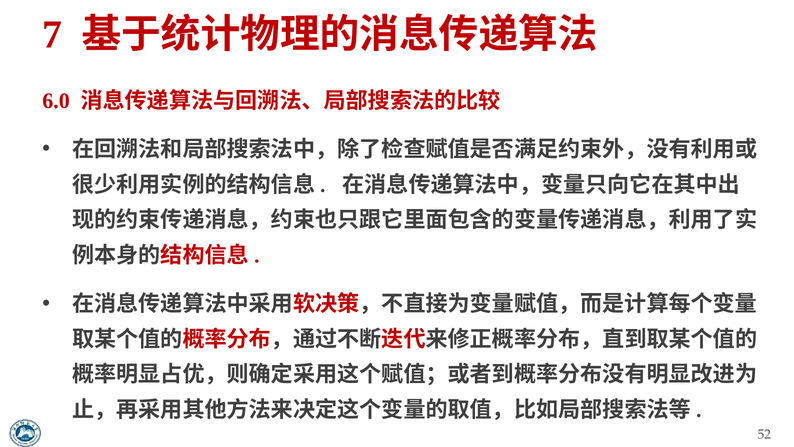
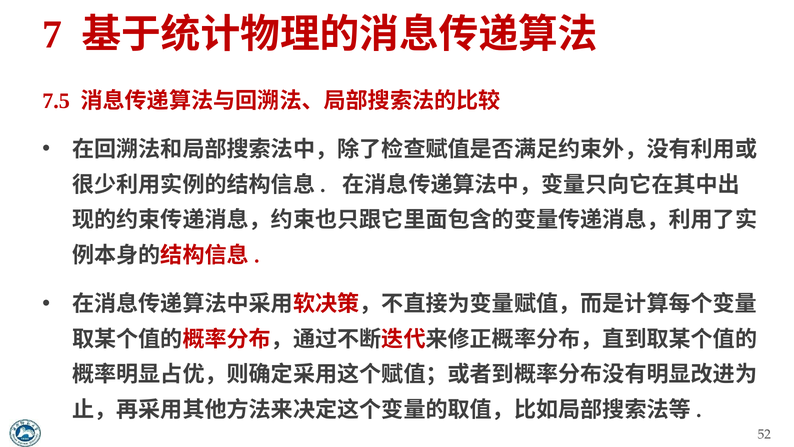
6.0: 6.0 -> 7.5
